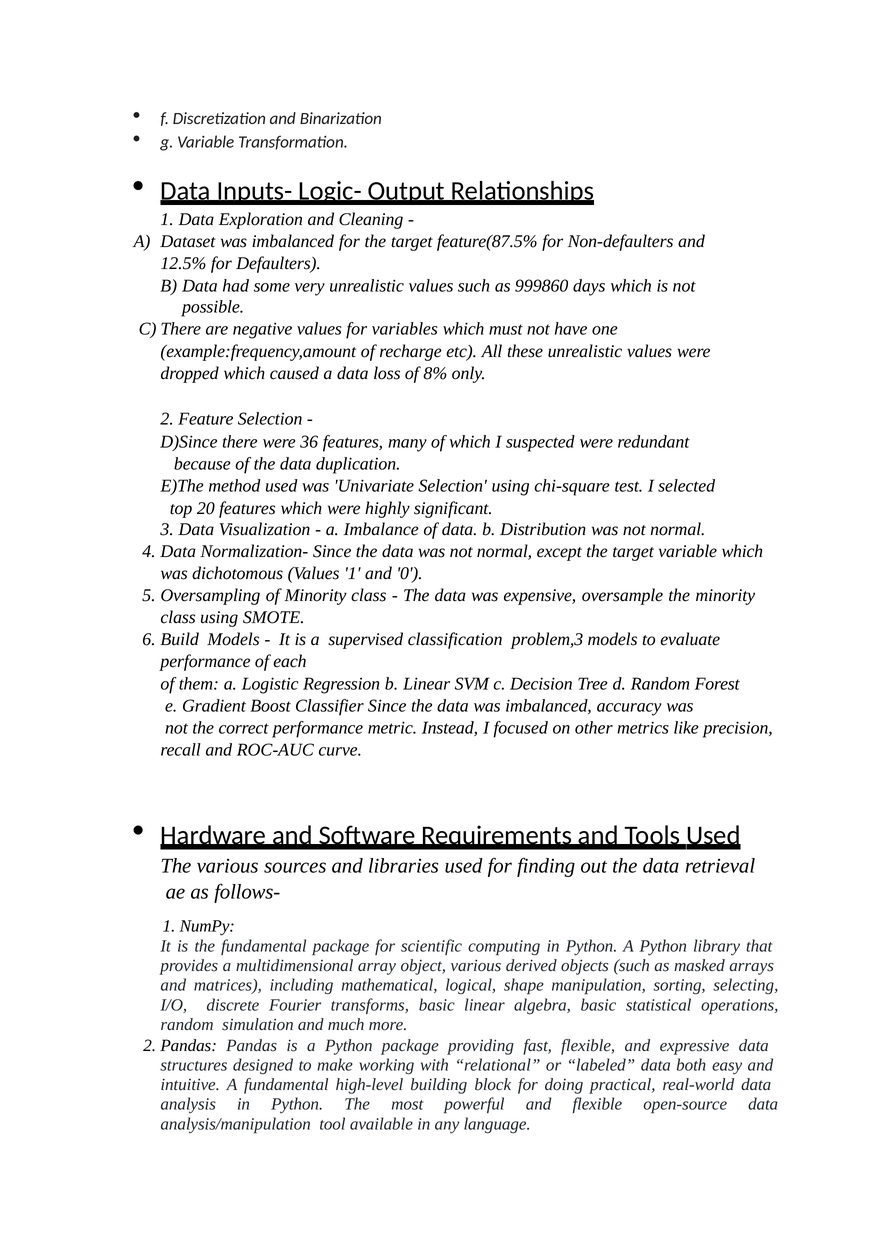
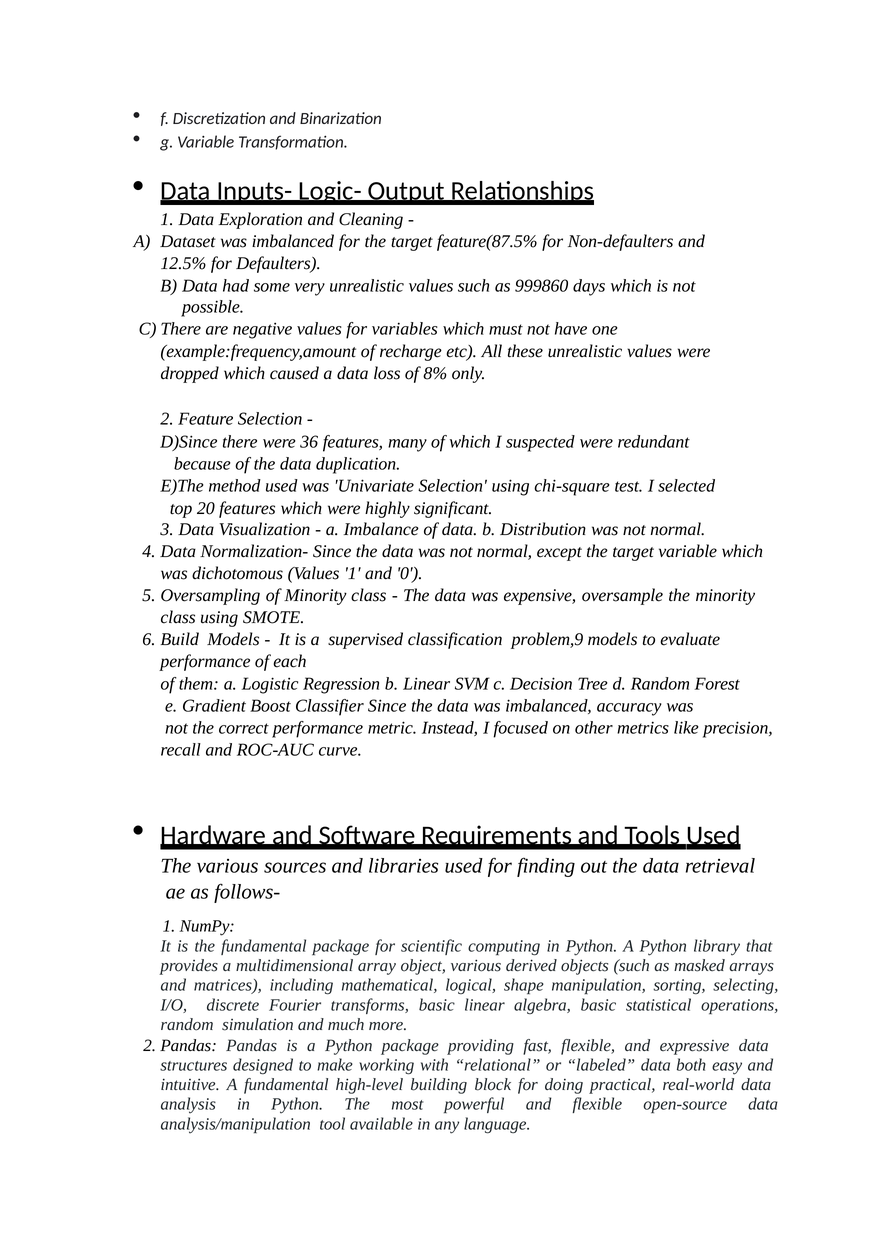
problem,3: problem,3 -> problem,9
